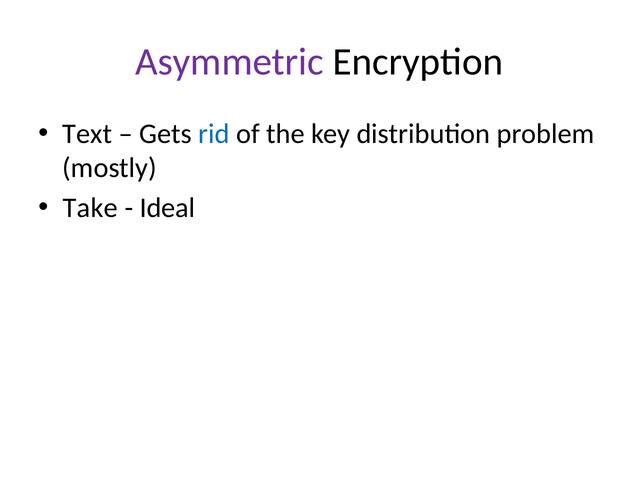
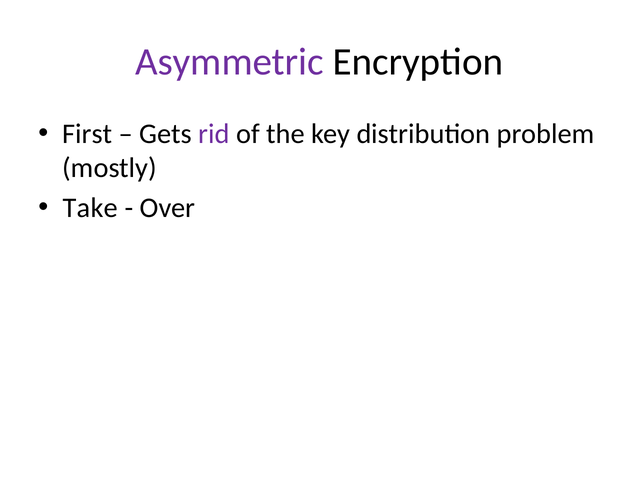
Text: Text -> First
rid colour: blue -> purple
Ideal: Ideal -> Over
